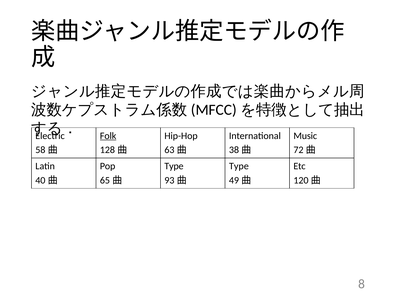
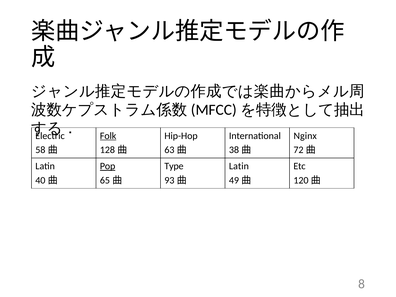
Music: Music -> Nginx
Pop underline: none -> present
Type at (239, 166): Type -> Latin
